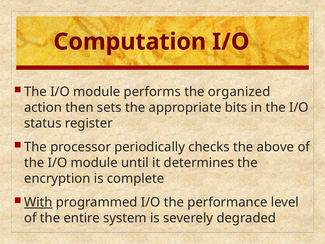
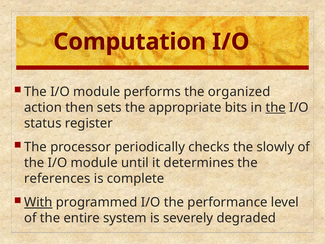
the at (276, 107) underline: none -> present
above: above -> slowly
encryption: encryption -> references
